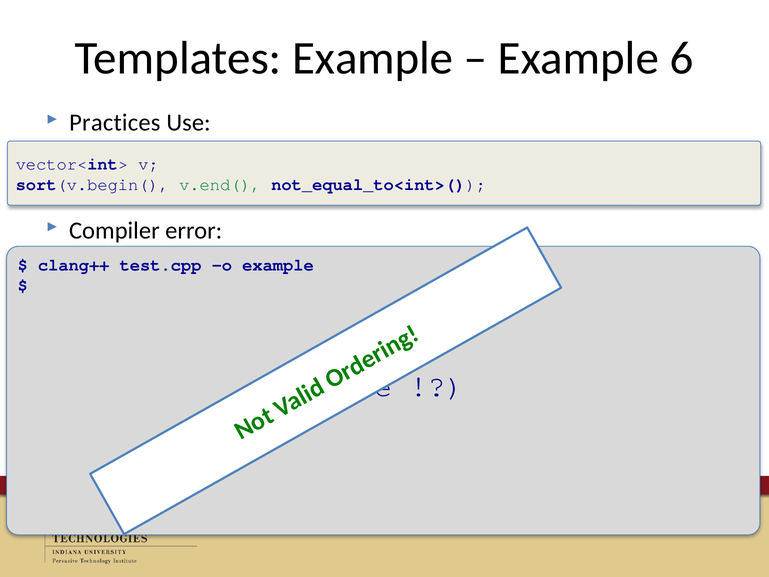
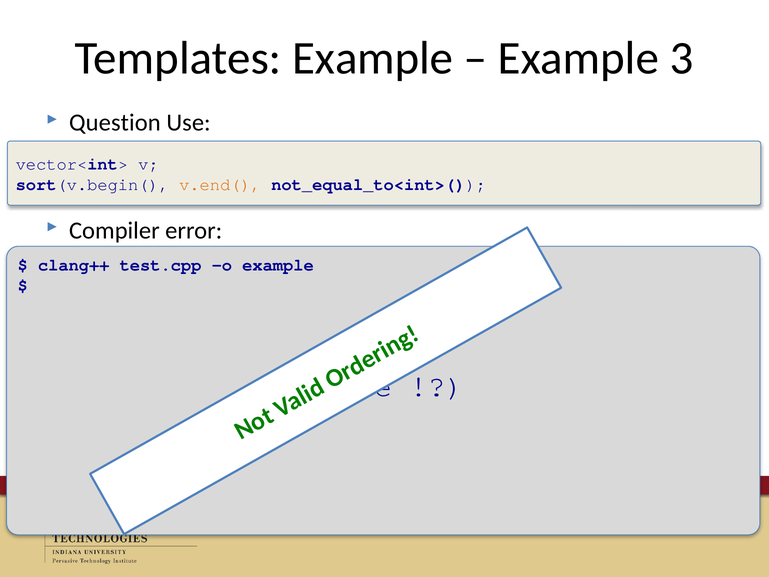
6: 6 -> 3
Practices: Practices -> Question
v.end( colour: green -> orange
